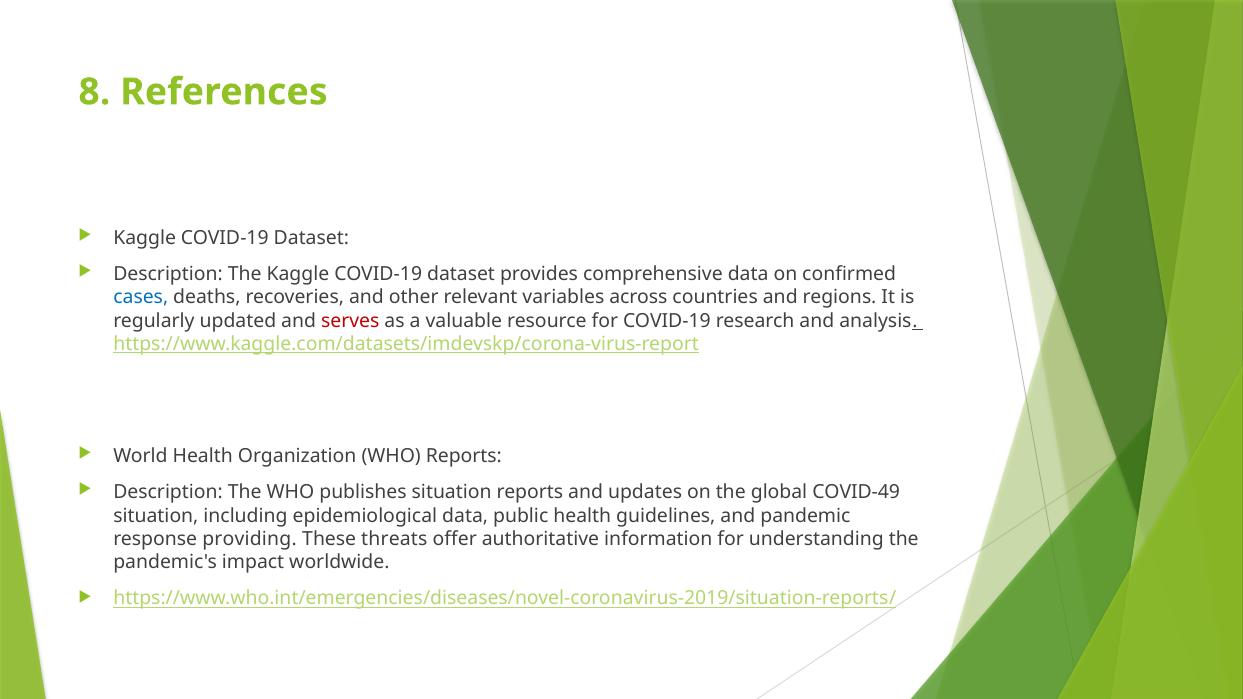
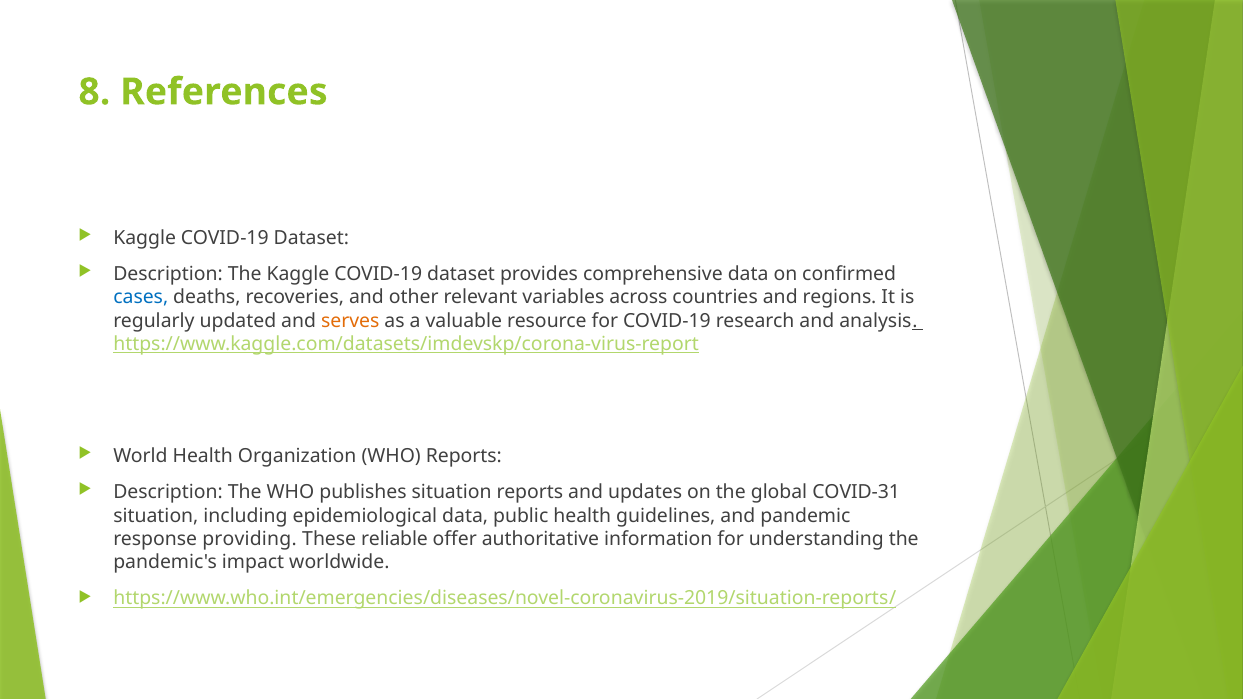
serves colour: red -> orange
COVID-49: COVID-49 -> COVID-31
threats: threats -> reliable
